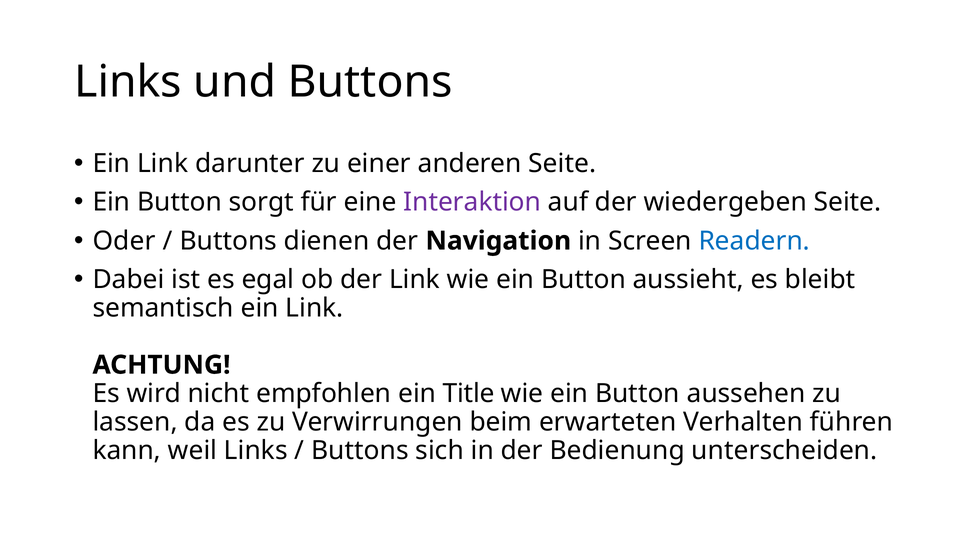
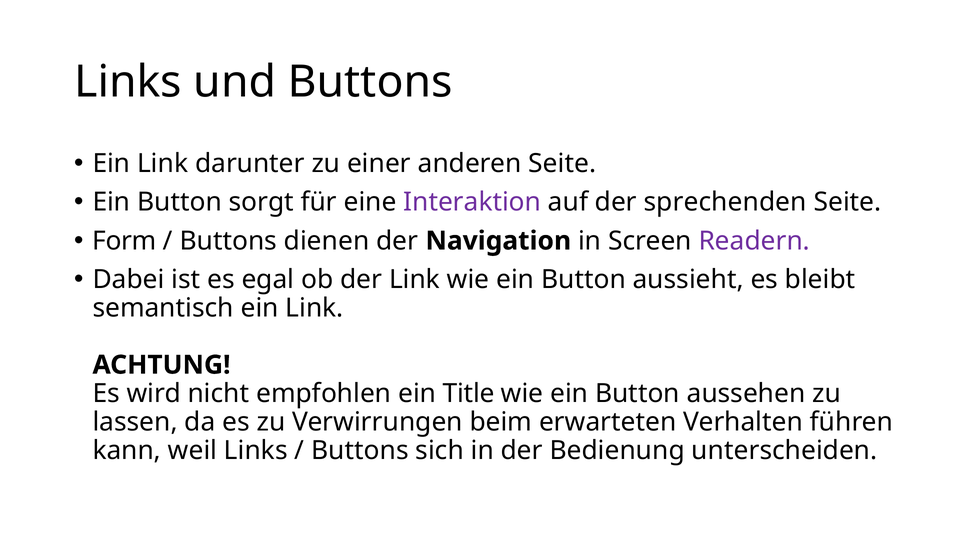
wiedergeben: wiedergeben -> sprechenden
Oder: Oder -> Form
Readern colour: blue -> purple
